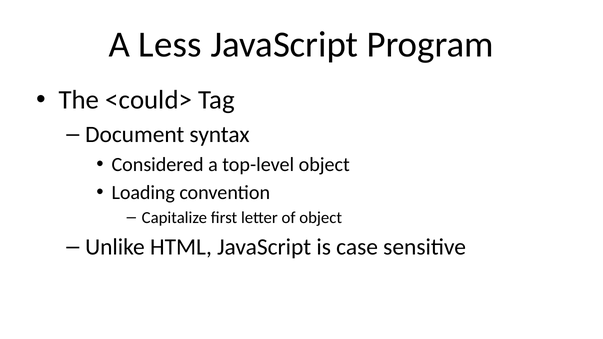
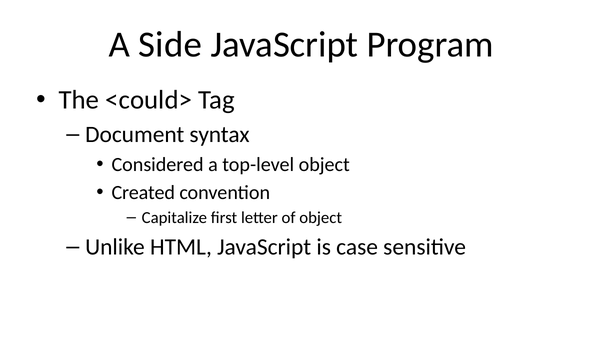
Less: Less -> Side
Loading: Loading -> Created
